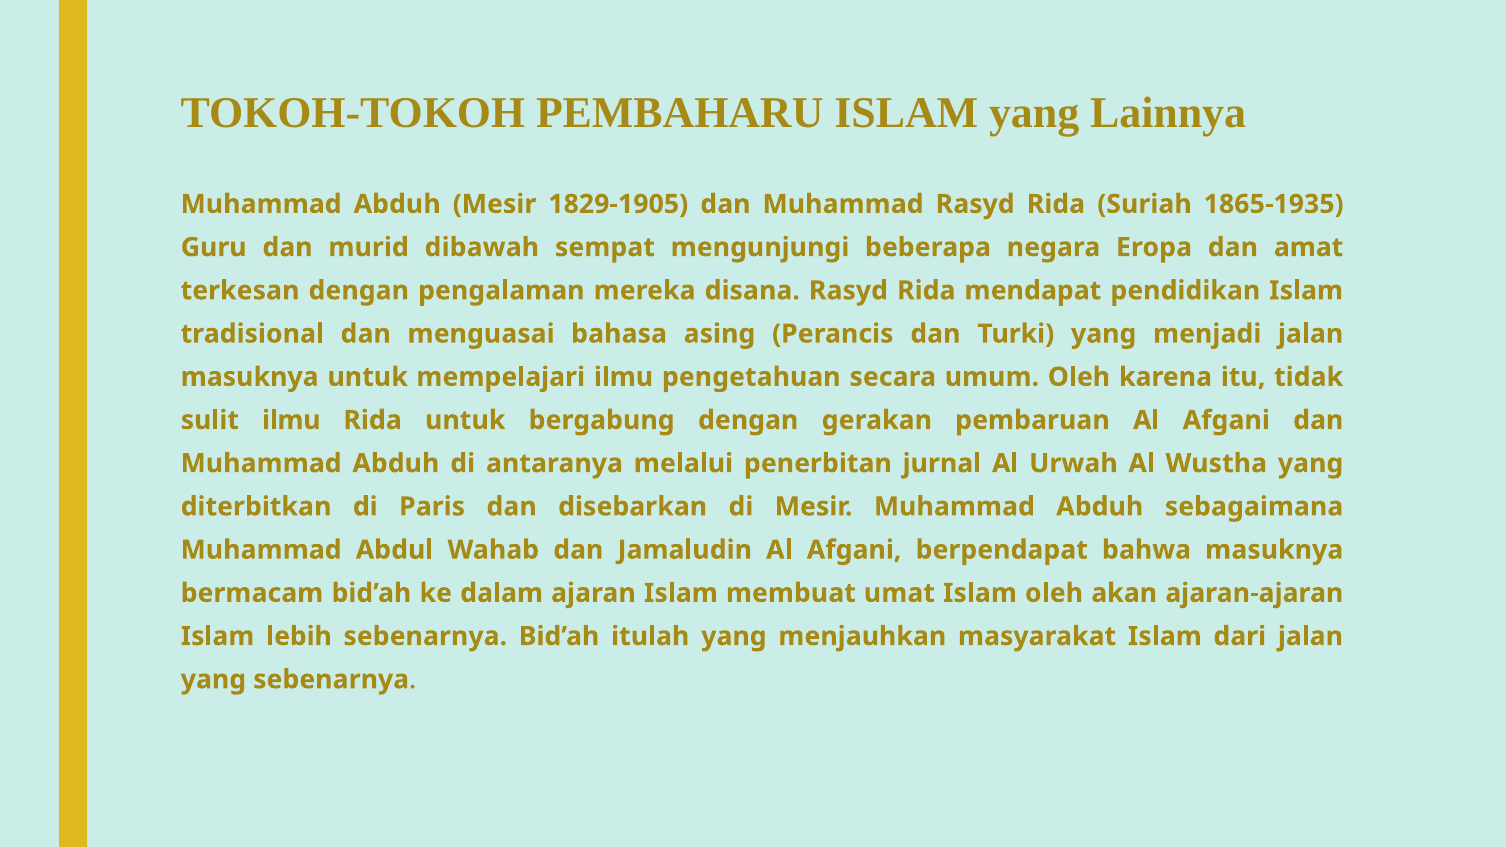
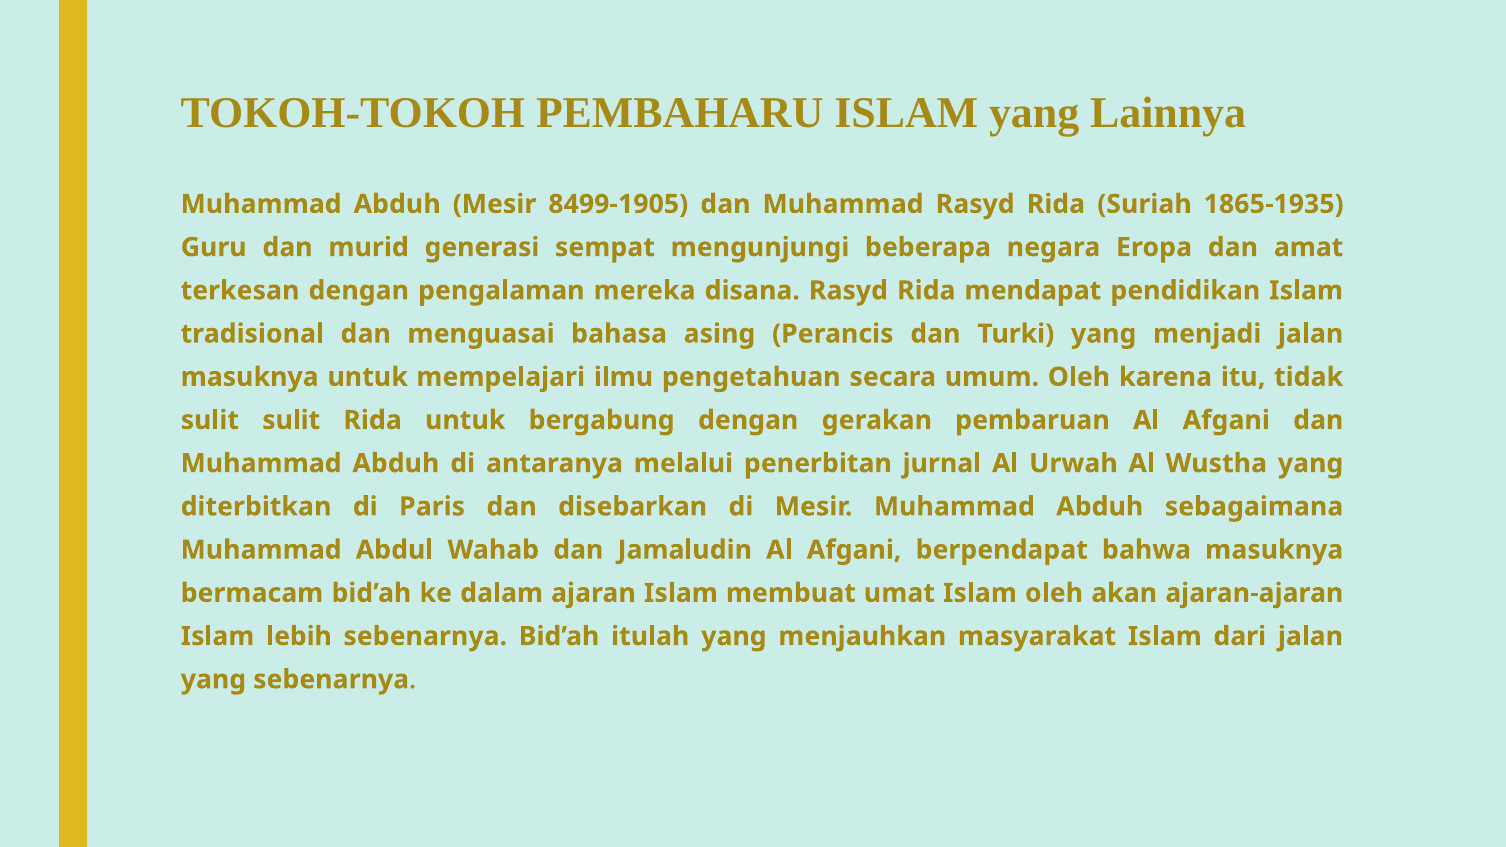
1829-1905: 1829-1905 -> 8499-1905
dibawah: dibawah -> generasi
sulit ilmu: ilmu -> sulit
